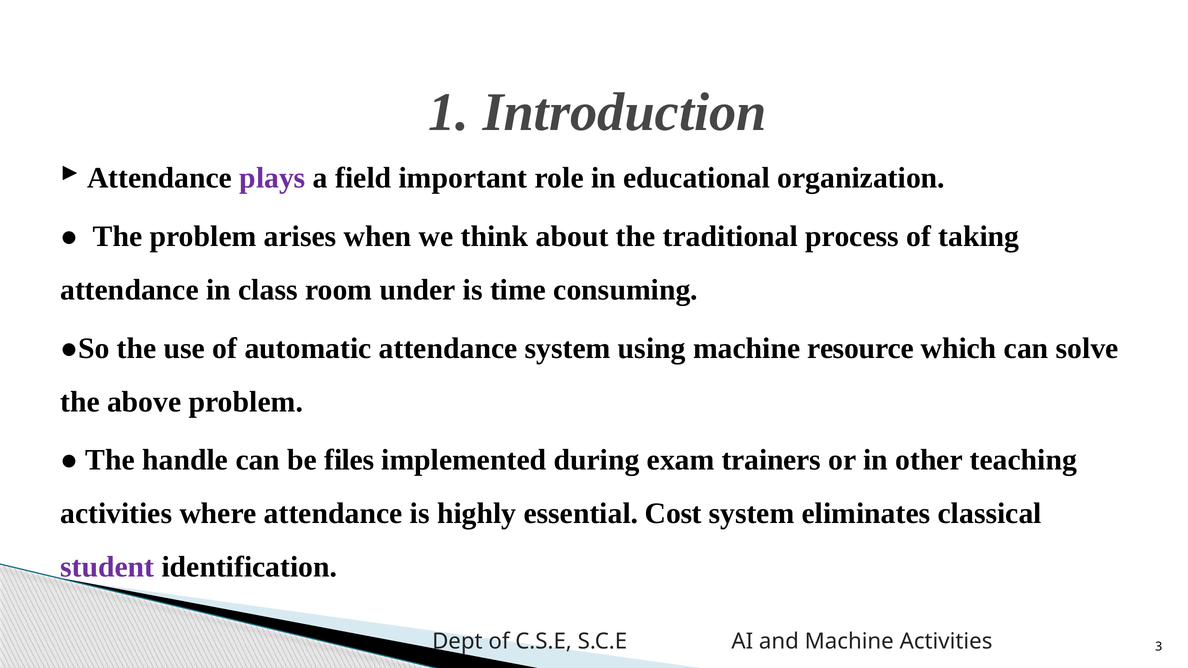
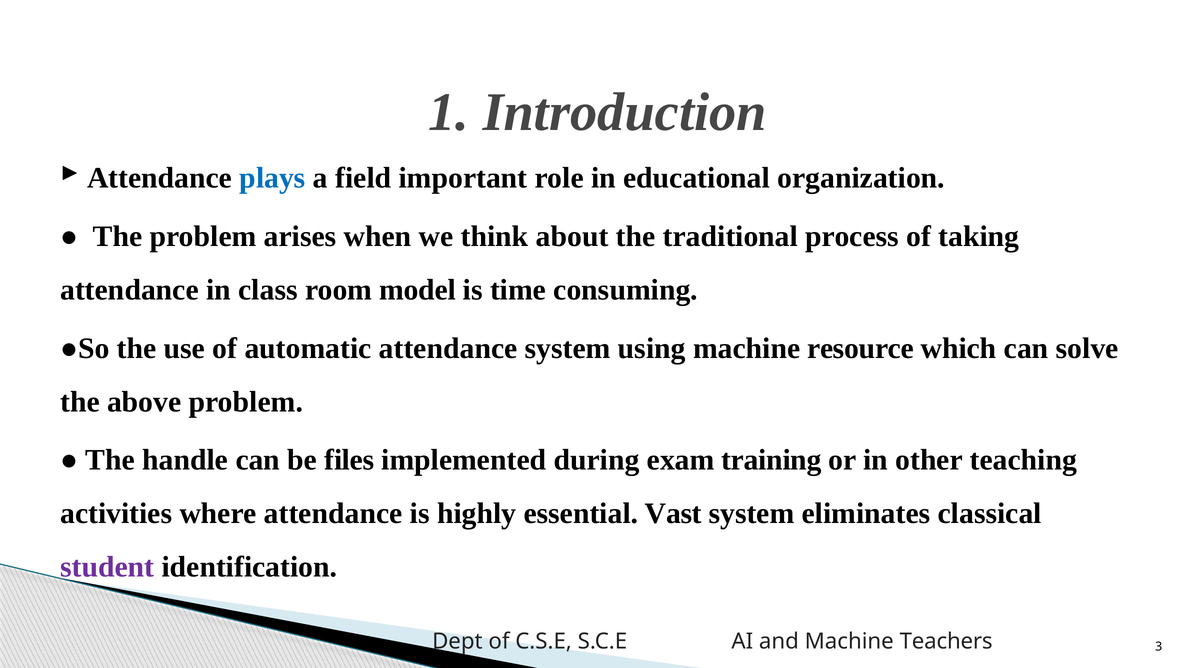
plays colour: purple -> blue
under: under -> model
trainers: trainers -> training
Cost: Cost -> Vast
Machine Activities: Activities -> Teachers
